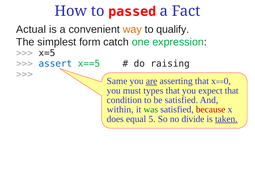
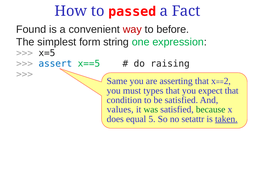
Actual: Actual -> Found
way colour: orange -> red
qualify: qualify -> before
catch: catch -> string
are underline: present -> none
0: 0 -> 2
within: within -> values
because colour: red -> green
divide: divide -> setattr
